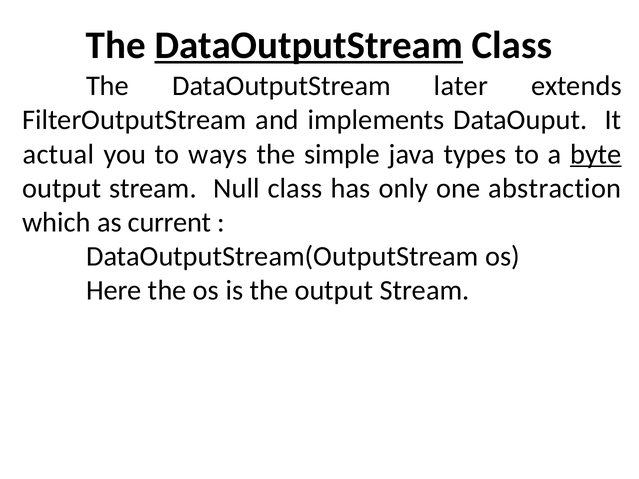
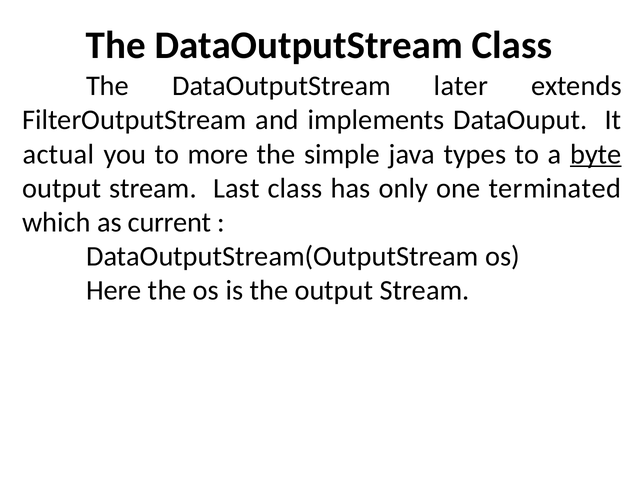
DataOutputStream at (309, 45) underline: present -> none
ways: ways -> more
Null: Null -> Last
abstraction: abstraction -> terminated
